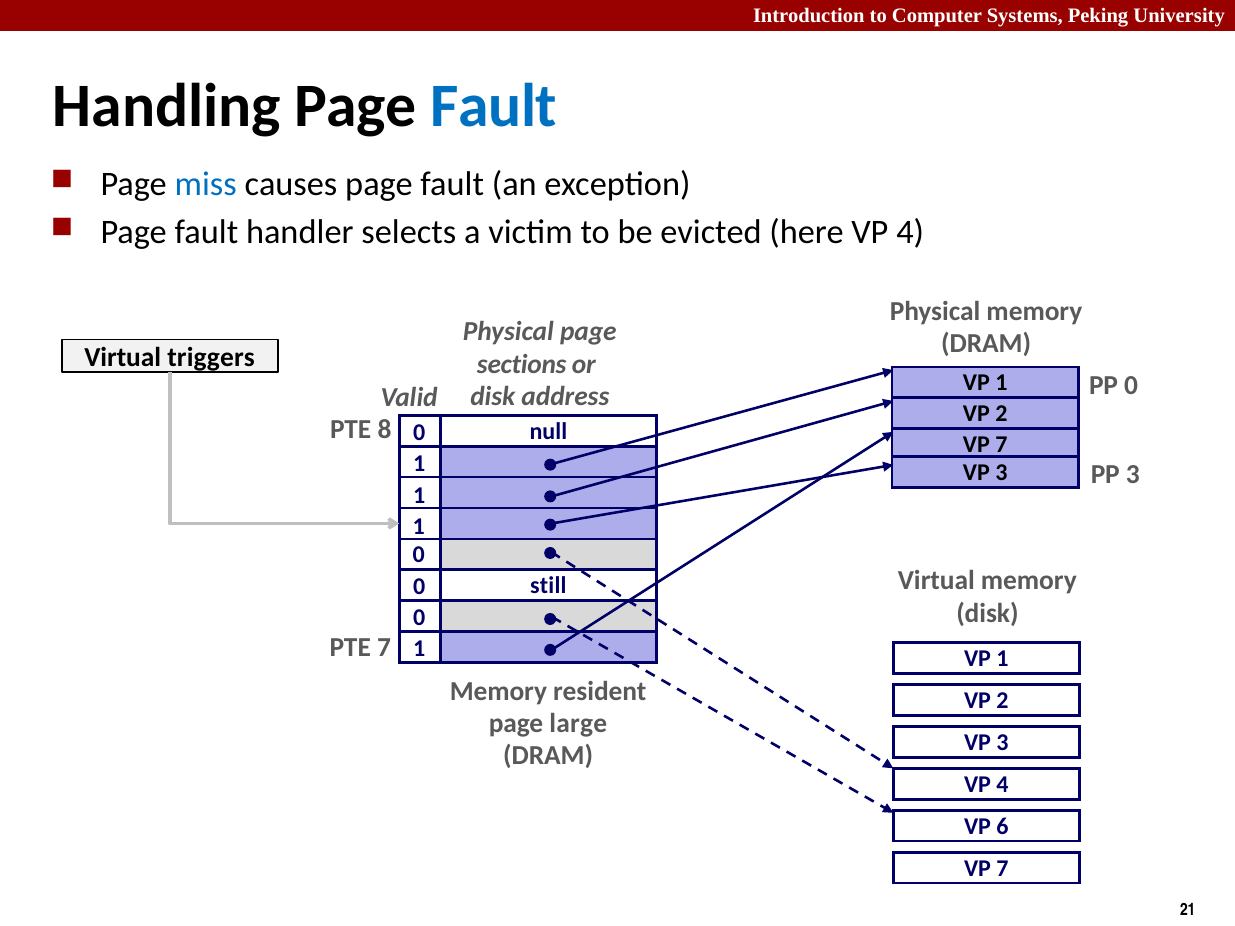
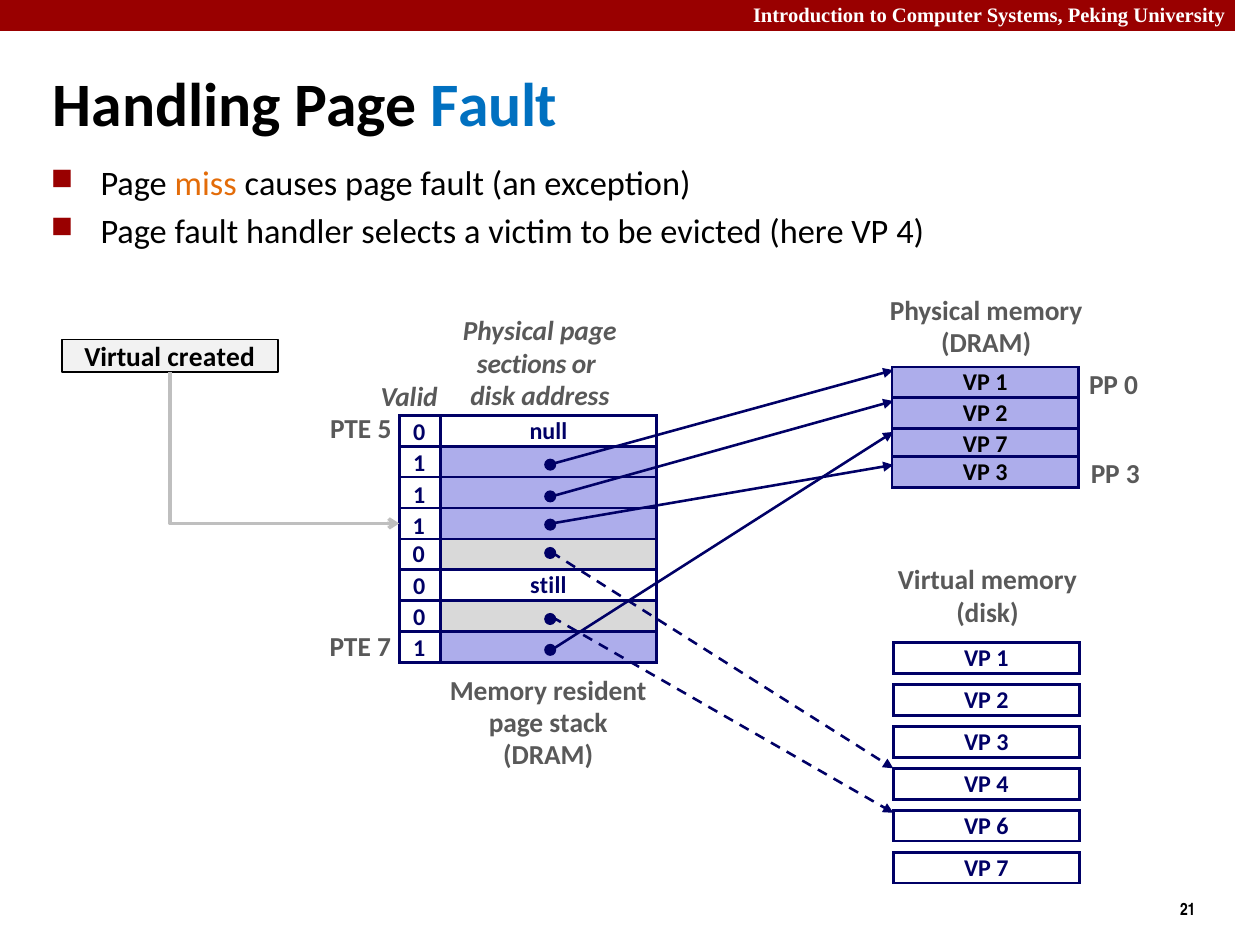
miss colour: blue -> orange
triggers: triggers -> created
8: 8 -> 5
large: large -> stack
